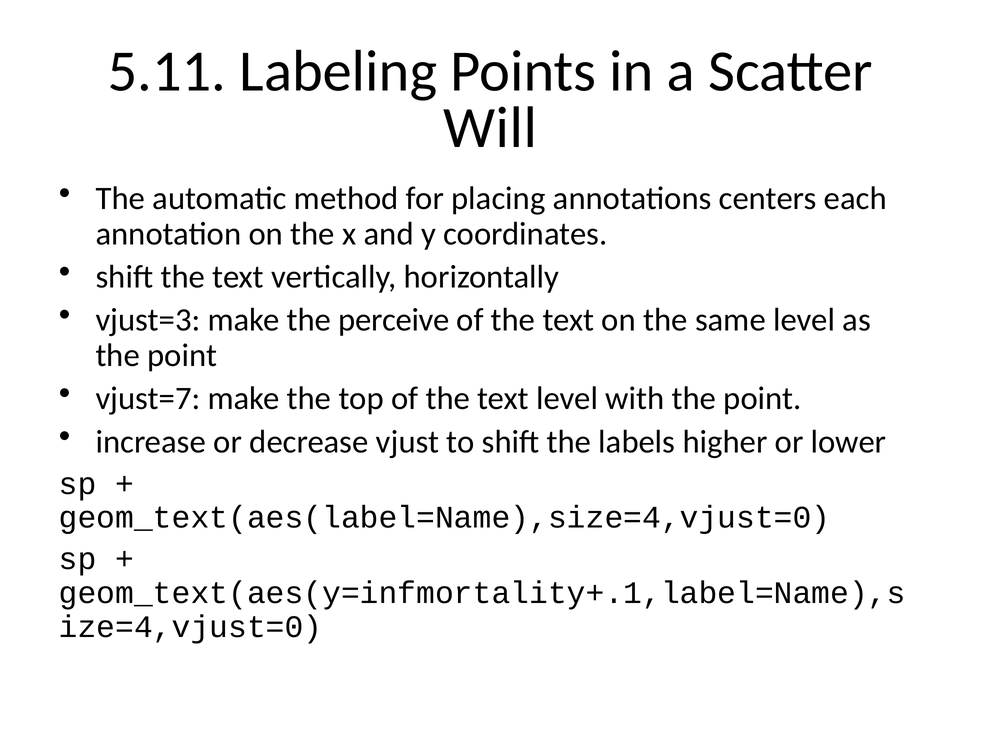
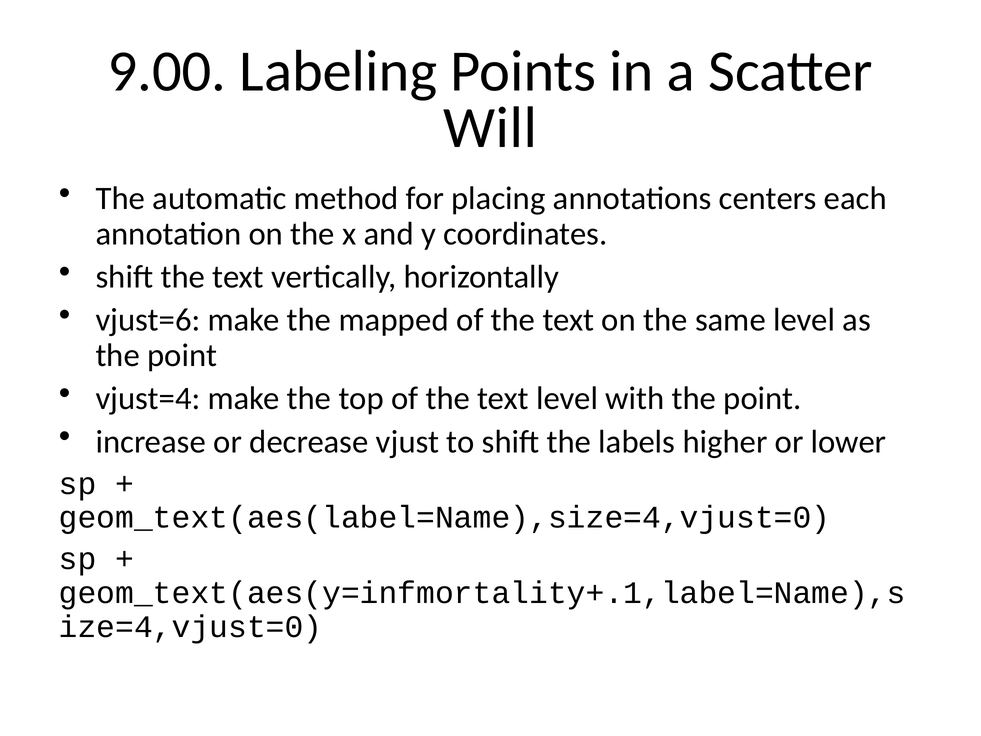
5.11: 5.11 -> 9.00
vjust=3: vjust=3 -> vjust=6
perceive: perceive -> mapped
vjust=7: vjust=7 -> vjust=4
